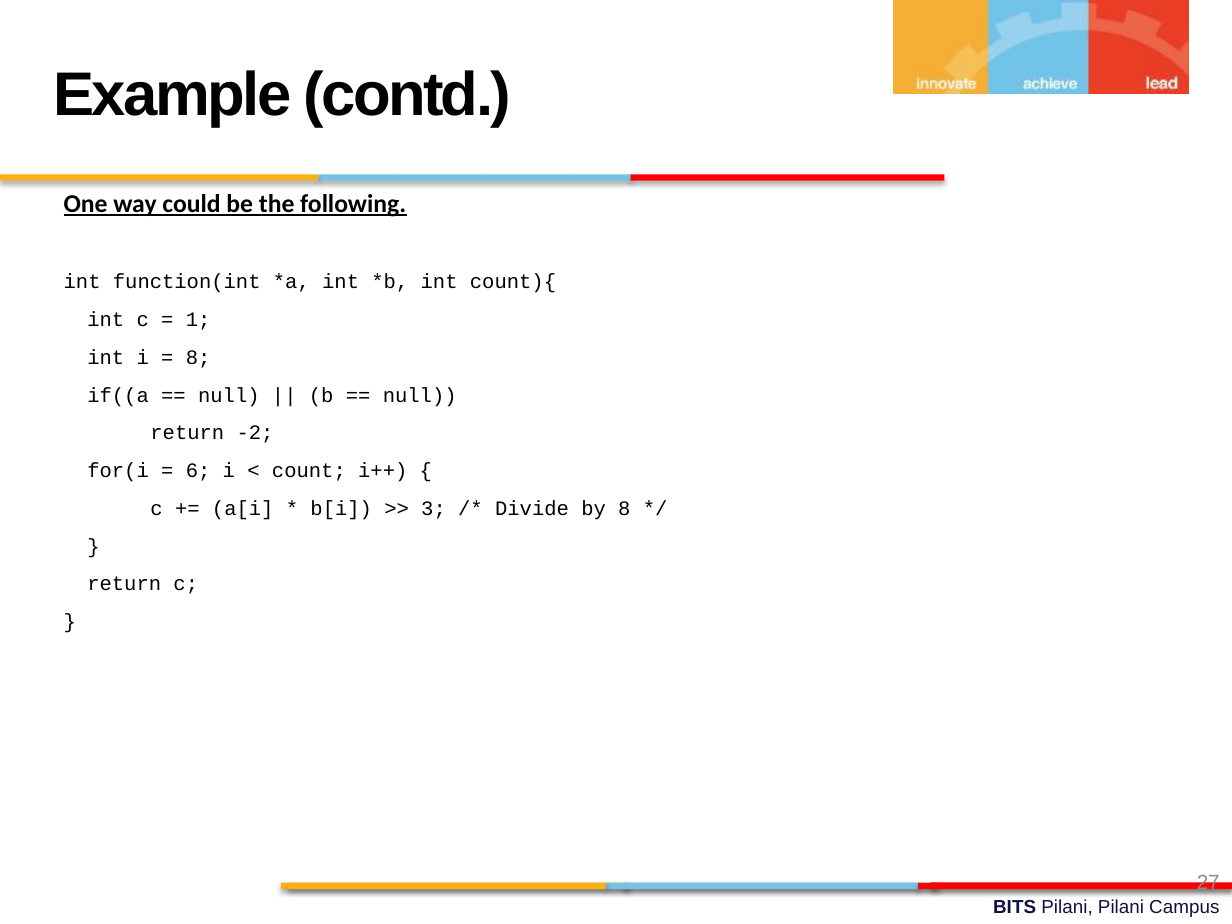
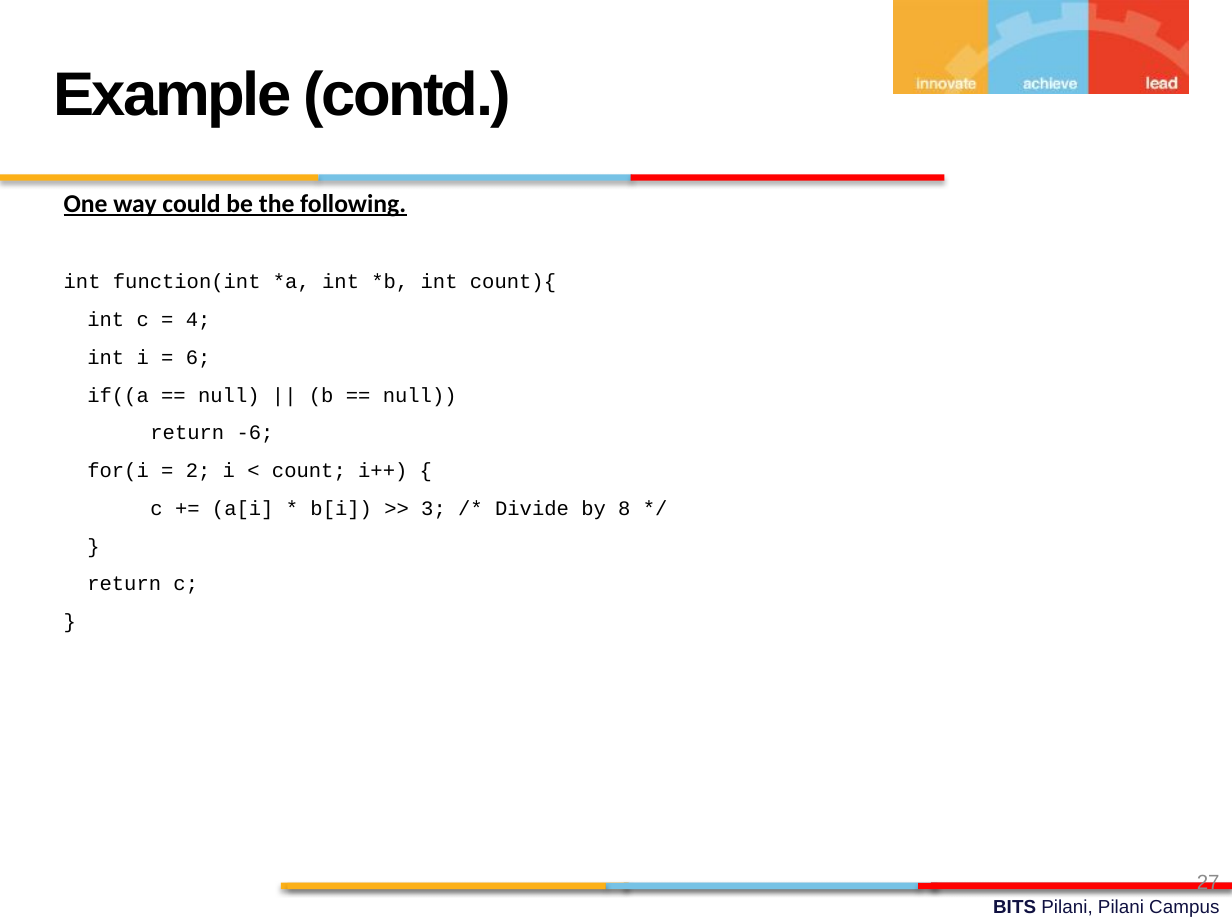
1: 1 -> 4
8 at (198, 358): 8 -> 6
-2: -2 -> -6
6: 6 -> 2
